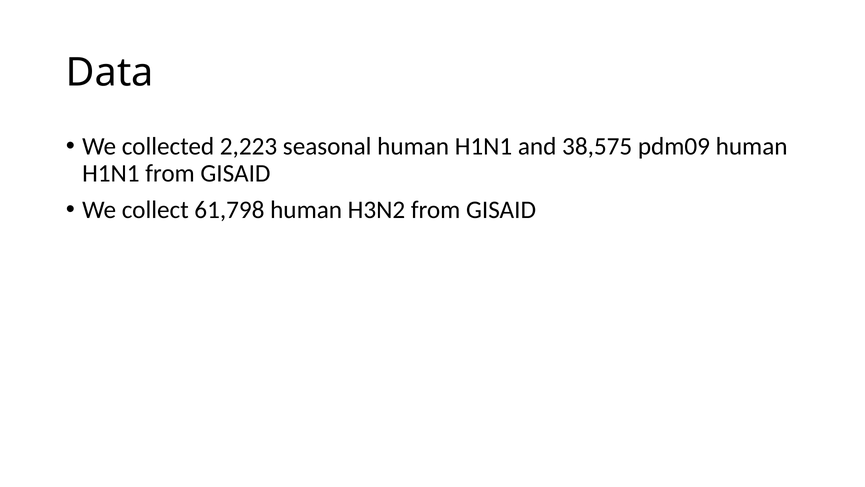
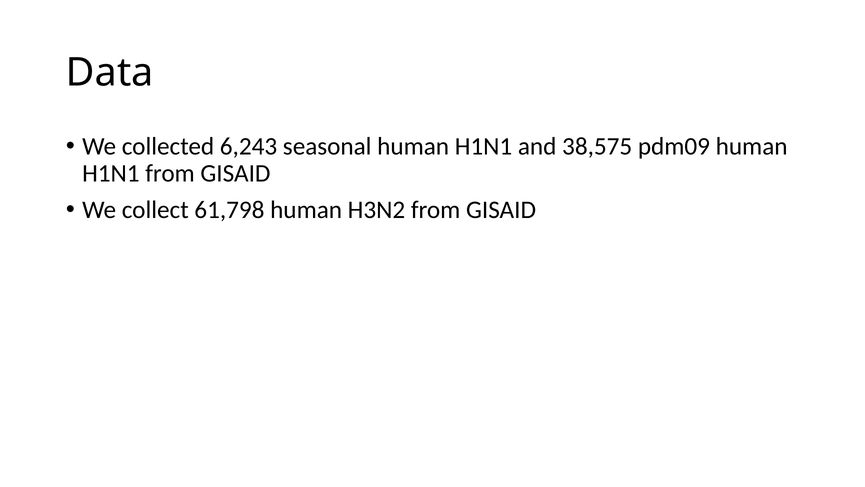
2,223: 2,223 -> 6,243
